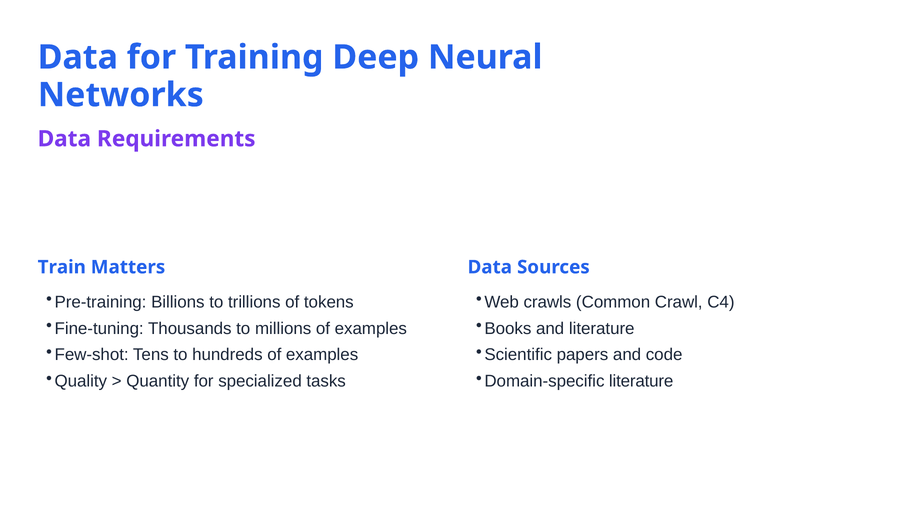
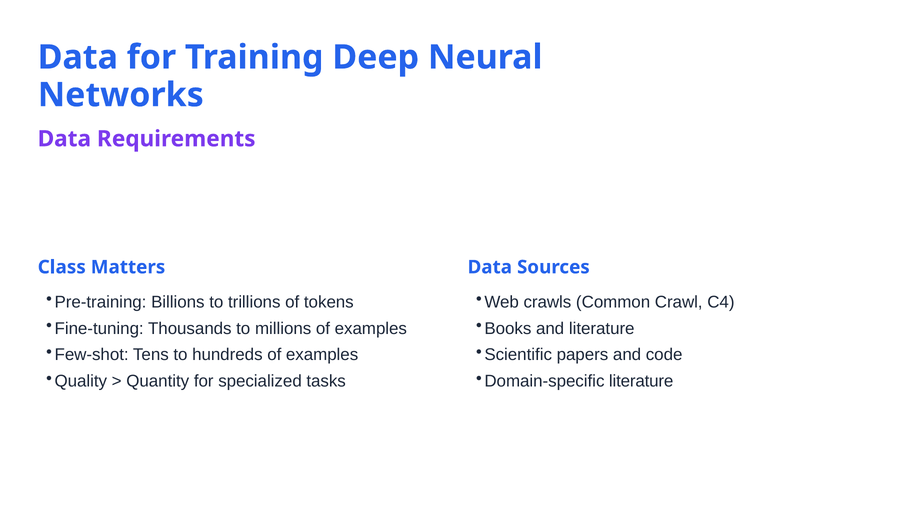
Train: Train -> Class
